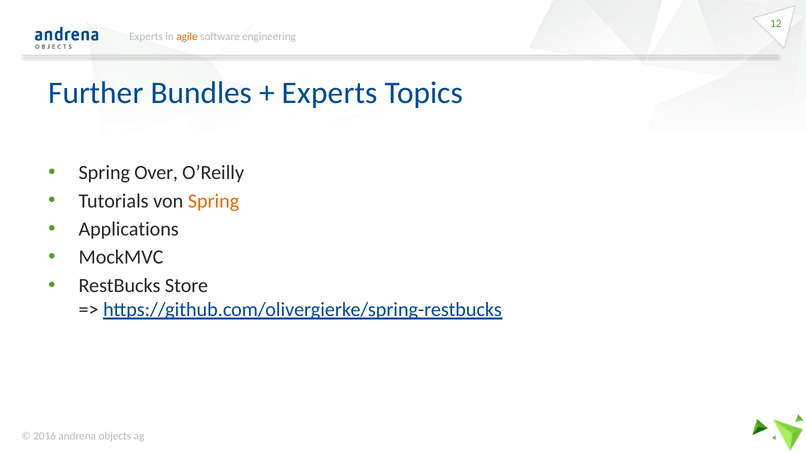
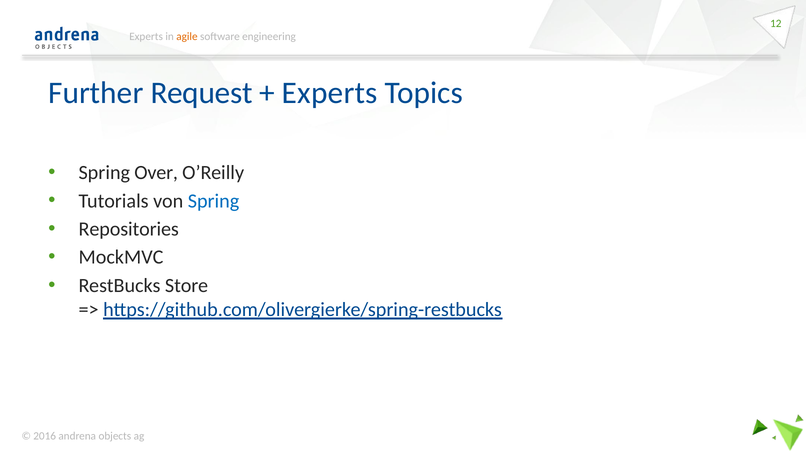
Bundles: Bundles -> Request
Spring at (214, 201) colour: orange -> blue
Applications: Applications -> Repositories
